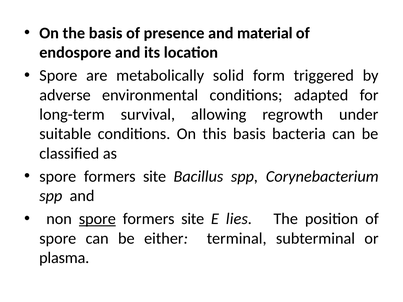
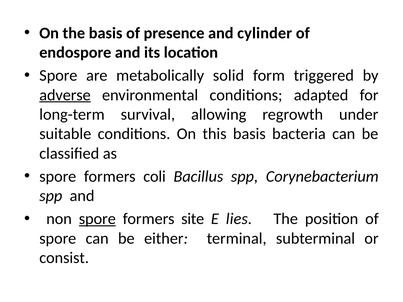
material: material -> cylinder
adverse underline: none -> present
site at (155, 177): site -> coli
plasma: plasma -> consist
